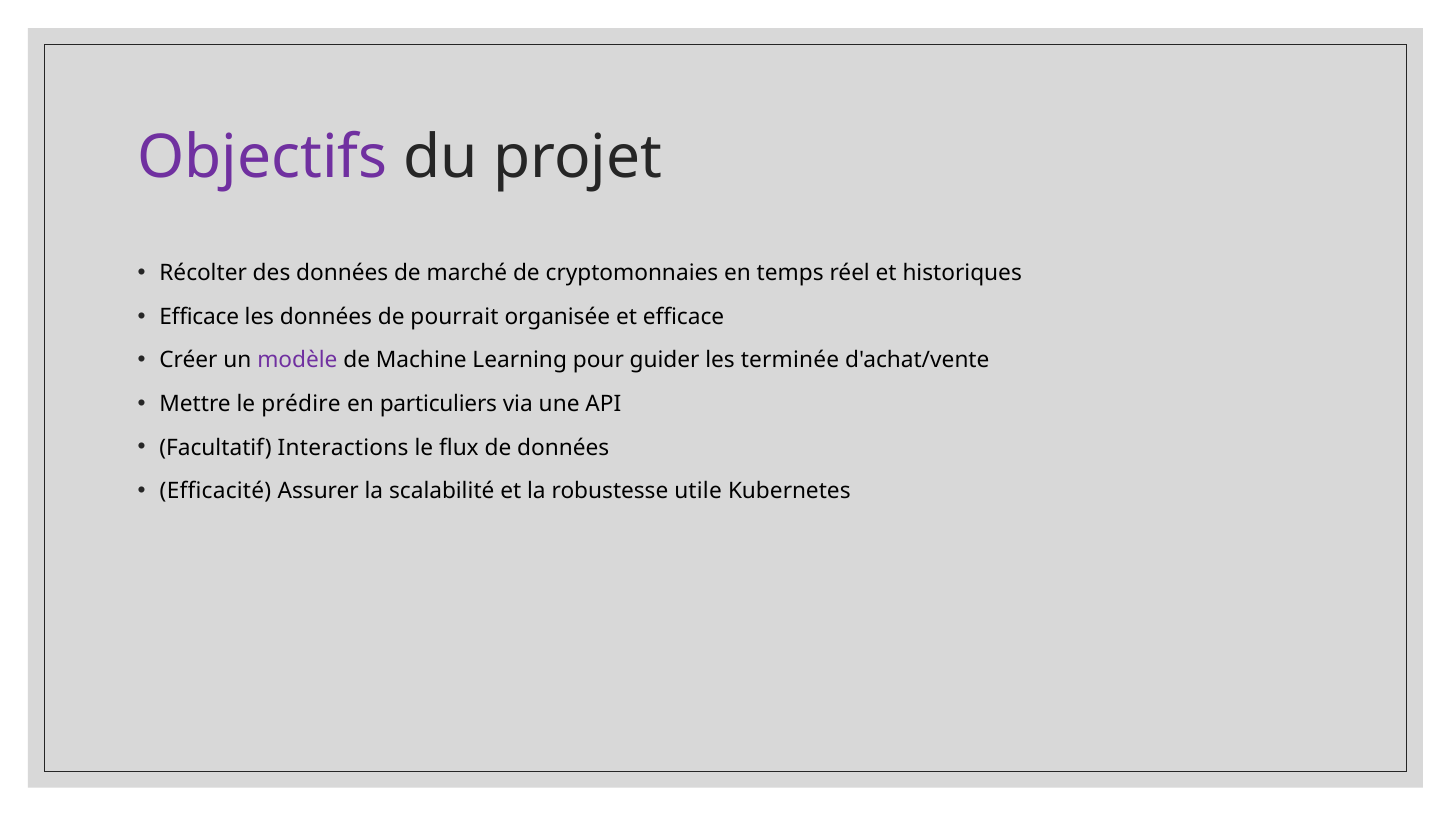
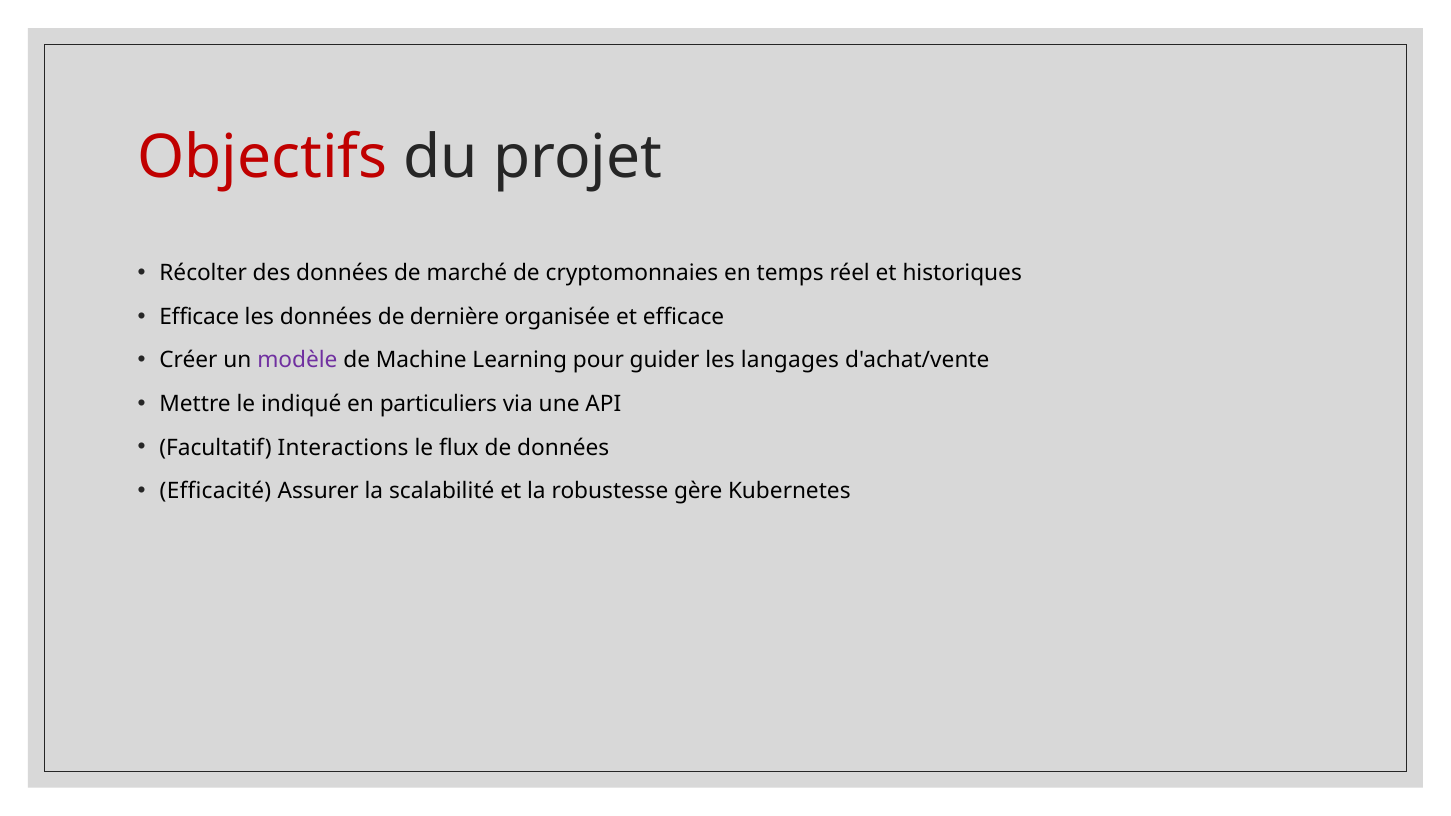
Objectifs colour: purple -> red
pourrait: pourrait -> dernière
terminée: terminée -> langages
prédire: prédire -> indiqué
utile: utile -> gère
